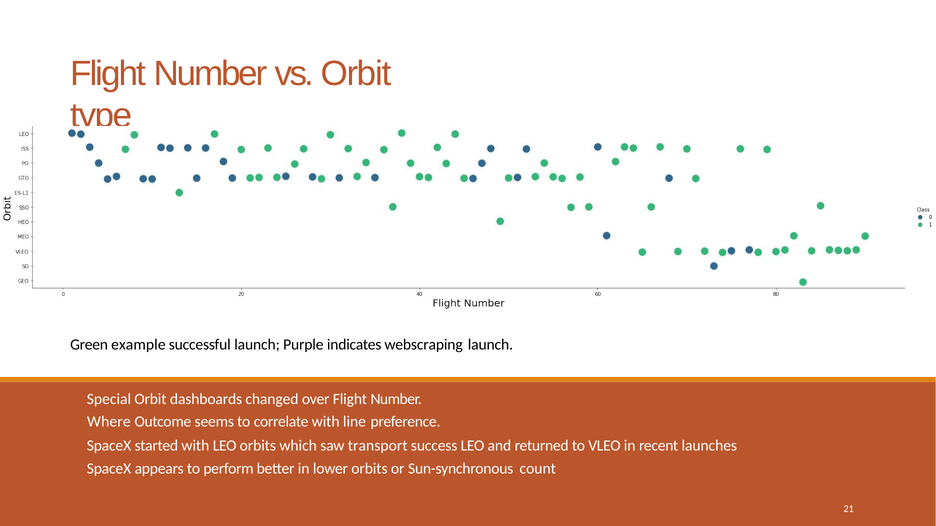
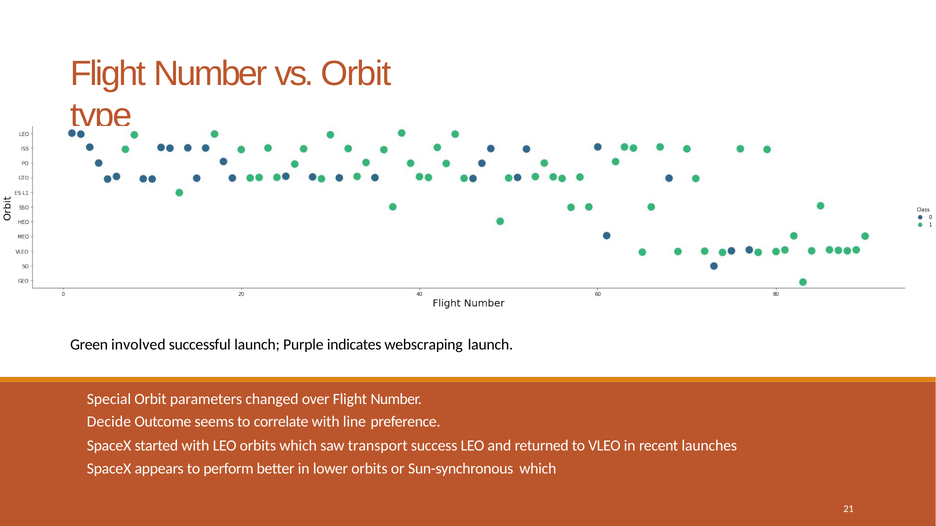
example: example -> involved
dashboards: dashboards -> parameters
Where: Where -> Decide
Sun-synchronous count: count -> which
